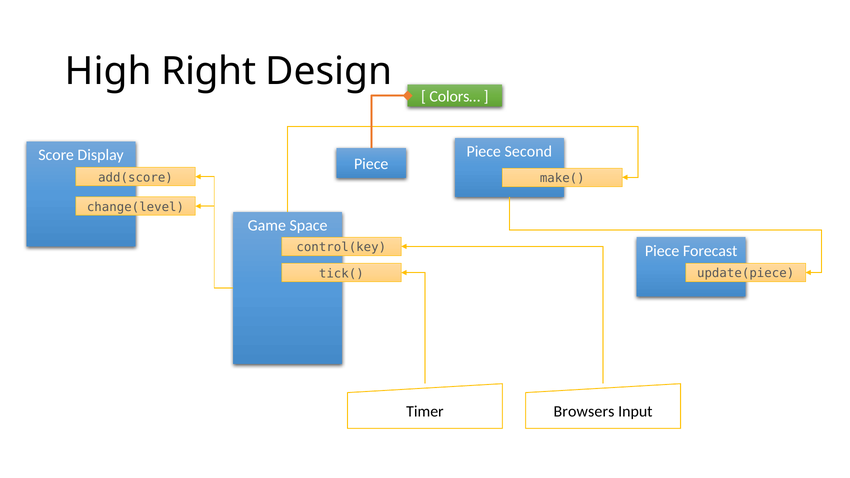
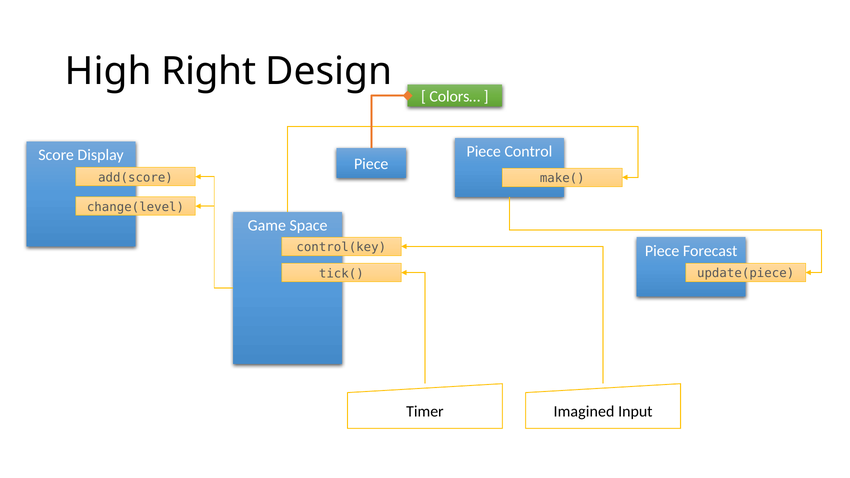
Second: Second -> Control
Browsers: Browsers -> Imagined
